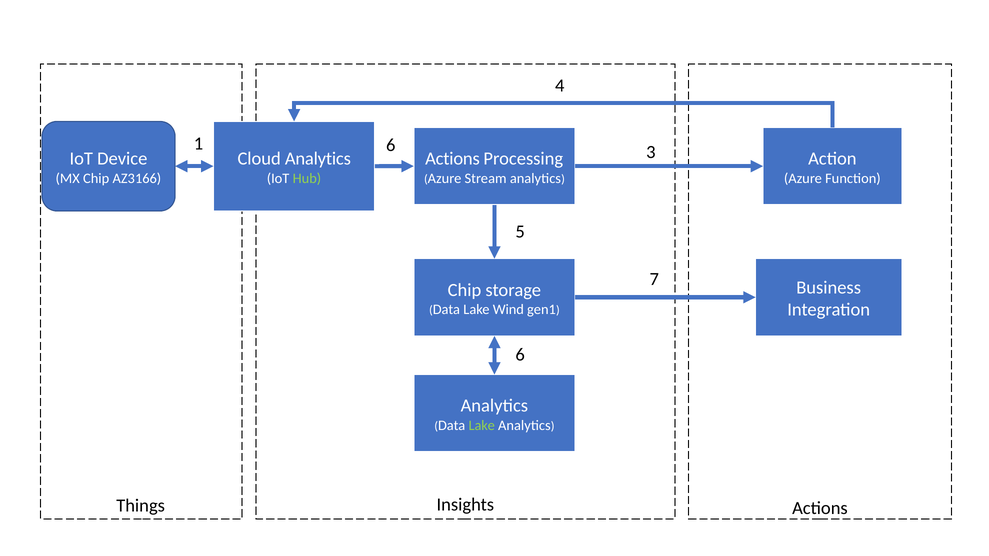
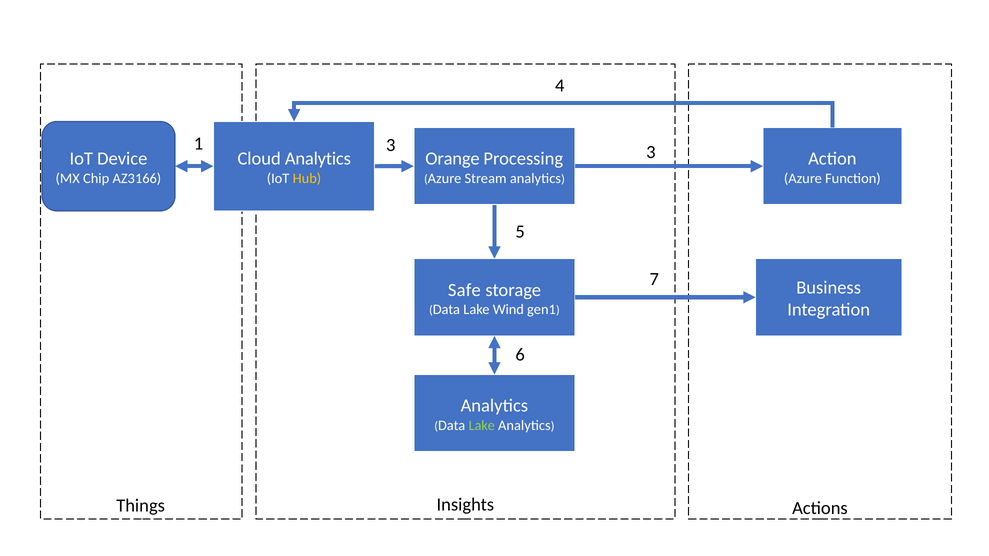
1 6: 6 -> 3
Actions at (452, 159): Actions -> Orange
Hub colour: light green -> yellow
Chip at (464, 290): Chip -> Safe
